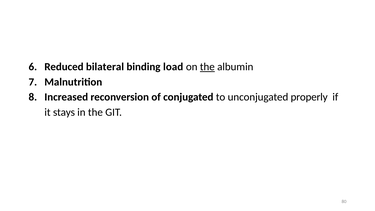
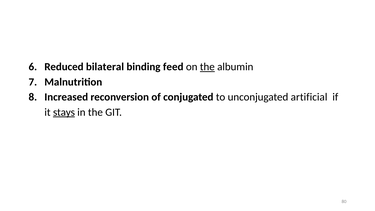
load: load -> feed
properly: properly -> artificial
stays underline: none -> present
